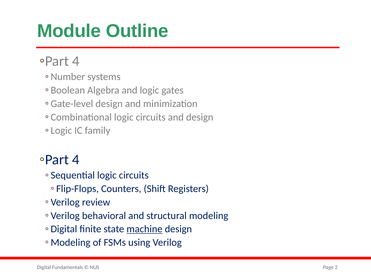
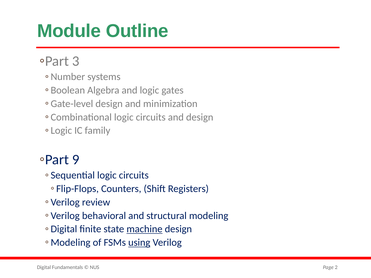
4 at (76, 61): 4 -> 3
4 at (76, 160): 4 -> 9
using underline: none -> present
